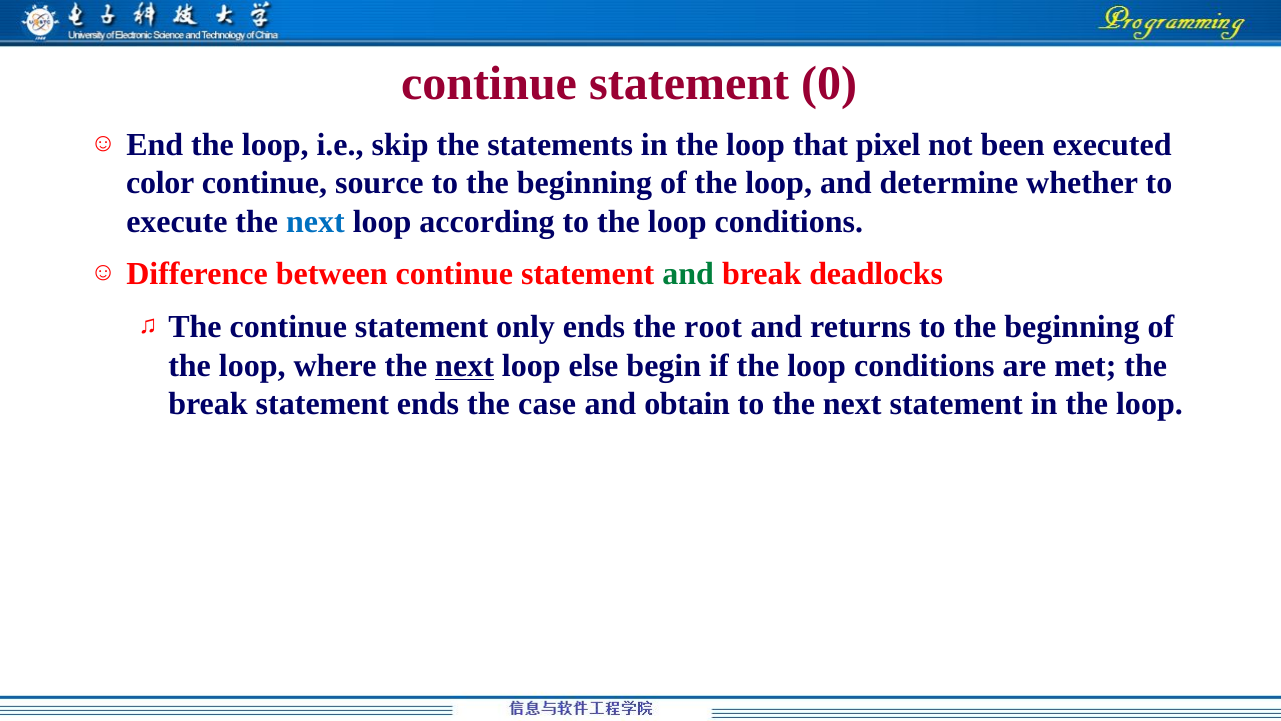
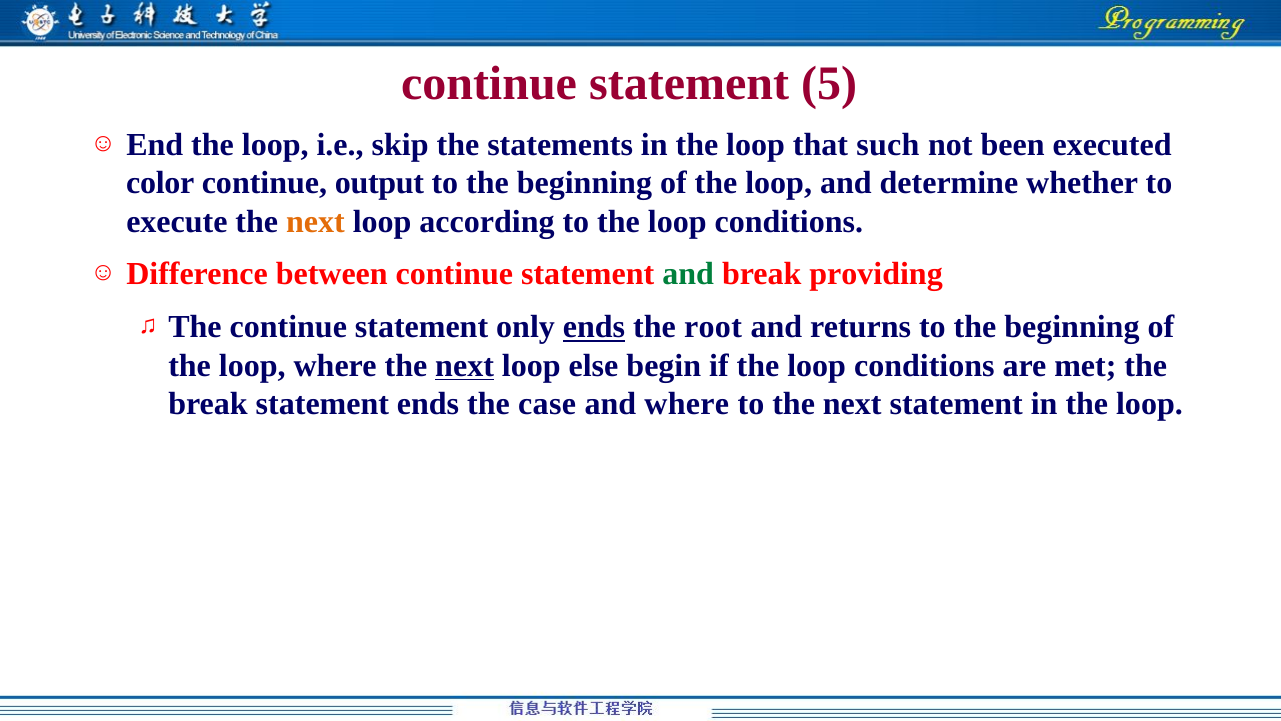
0: 0 -> 5
pixel: pixel -> such
source: source -> output
next at (315, 221) colour: blue -> orange
deadlocks: deadlocks -> providing
ends at (594, 327) underline: none -> present
and obtain: obtain -> where
